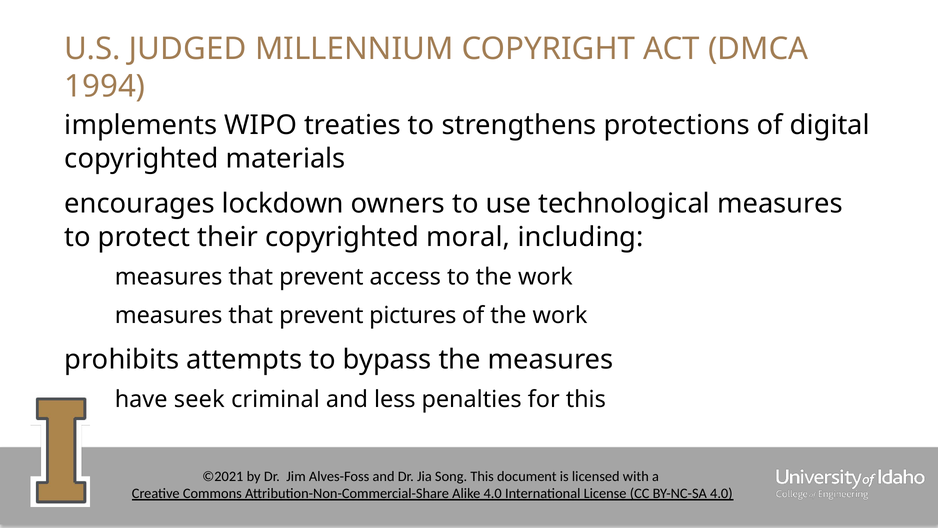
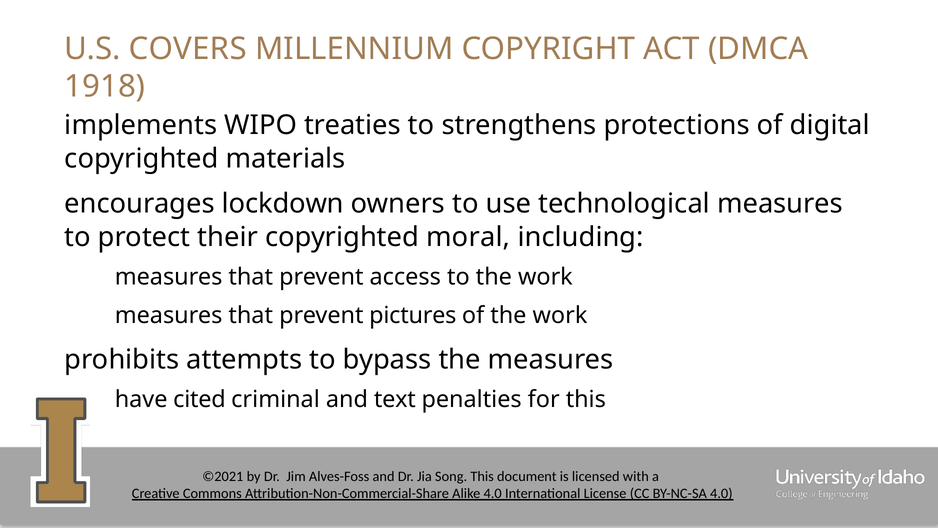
JUDGED: JUDGED -> COVERS
1994: 1994 -> 1918
seek: seek -> cited
less: less -> text
